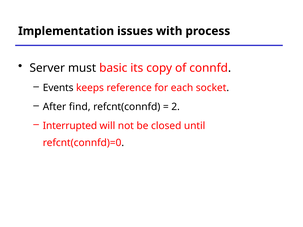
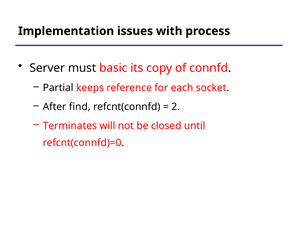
Events: Events -> Partial
Interrupted: Interrupted -> Terminates
